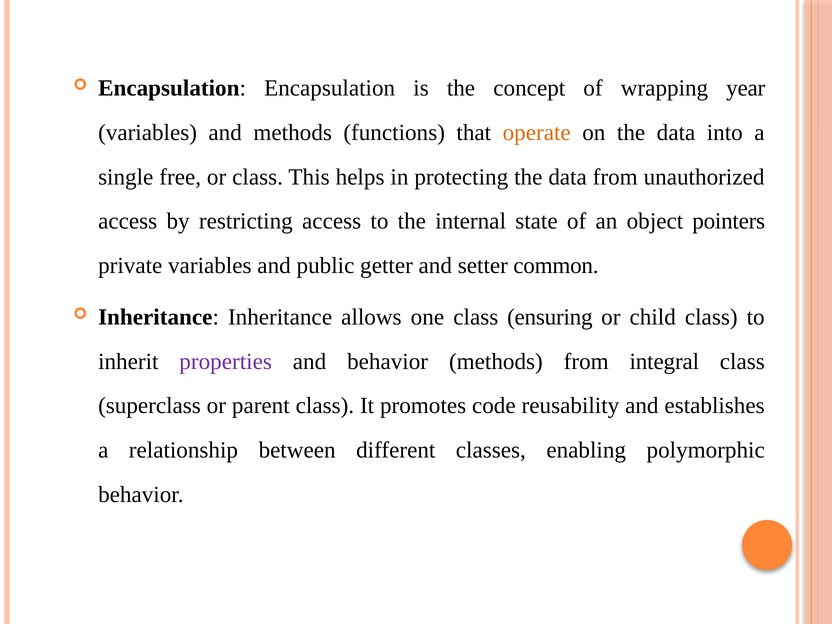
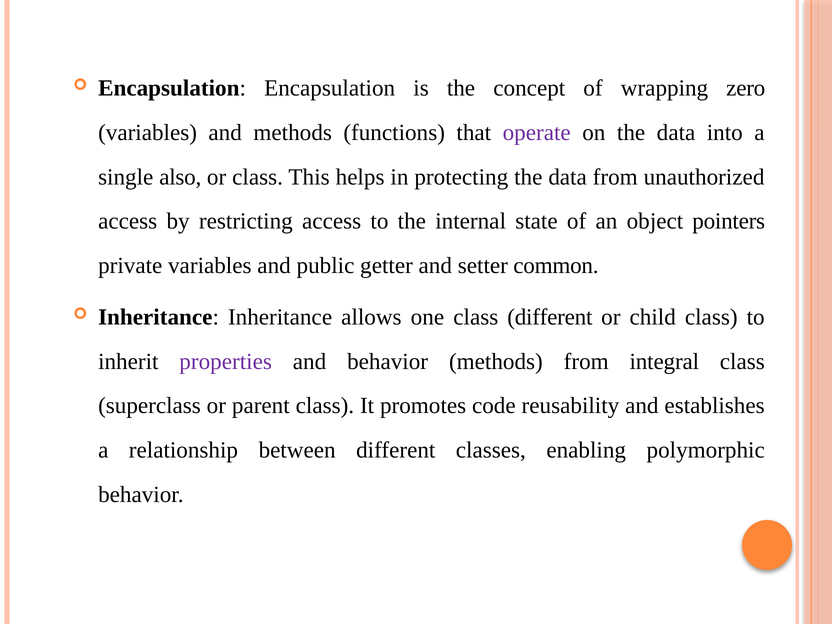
year: year -> zero
operate colour: orange -> purple
free: free -> also
class ensuring: ensuring -> different
